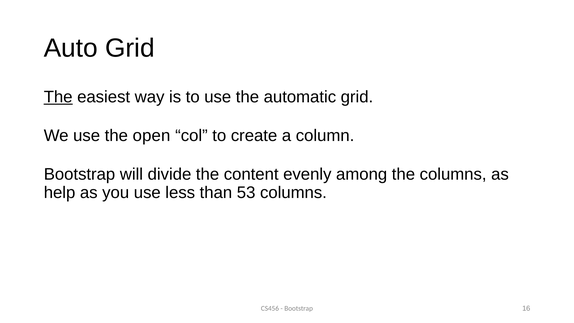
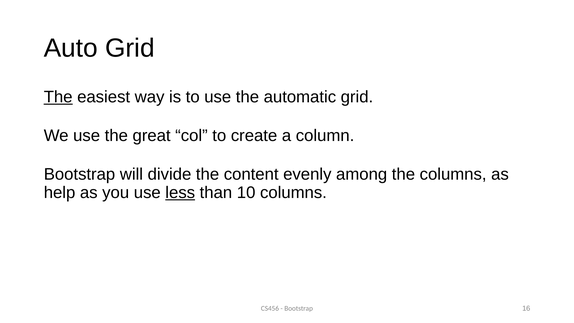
open: open -> great
less underline: none -> present
53: 53 -> 10
